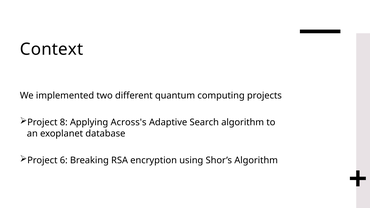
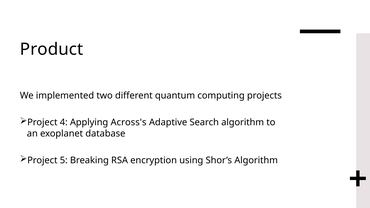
Context: Context -> Product
8: 8 -> 4
6: 6 -> 5
